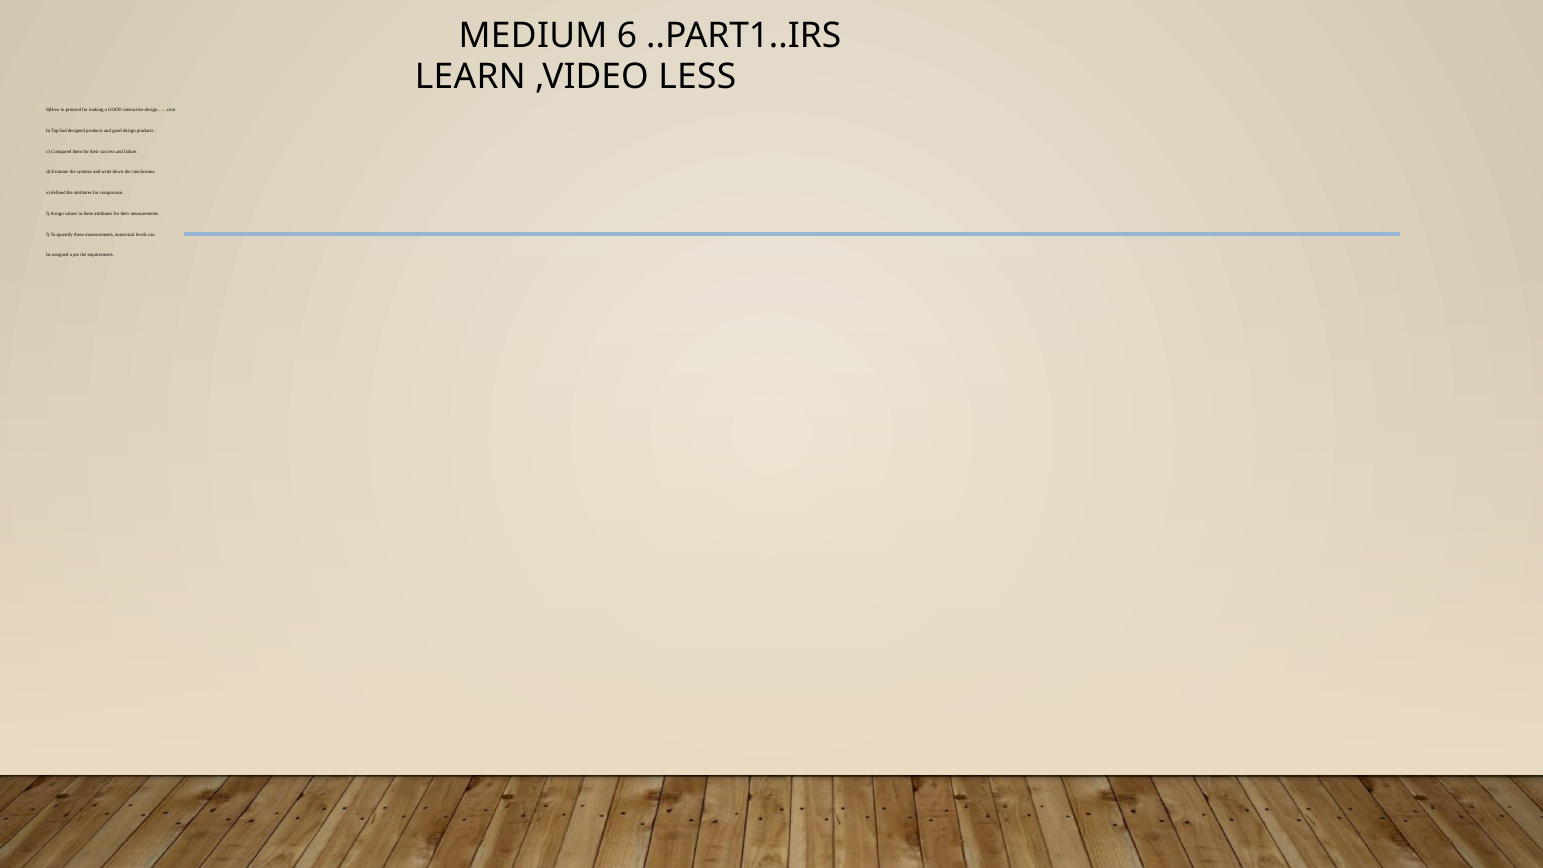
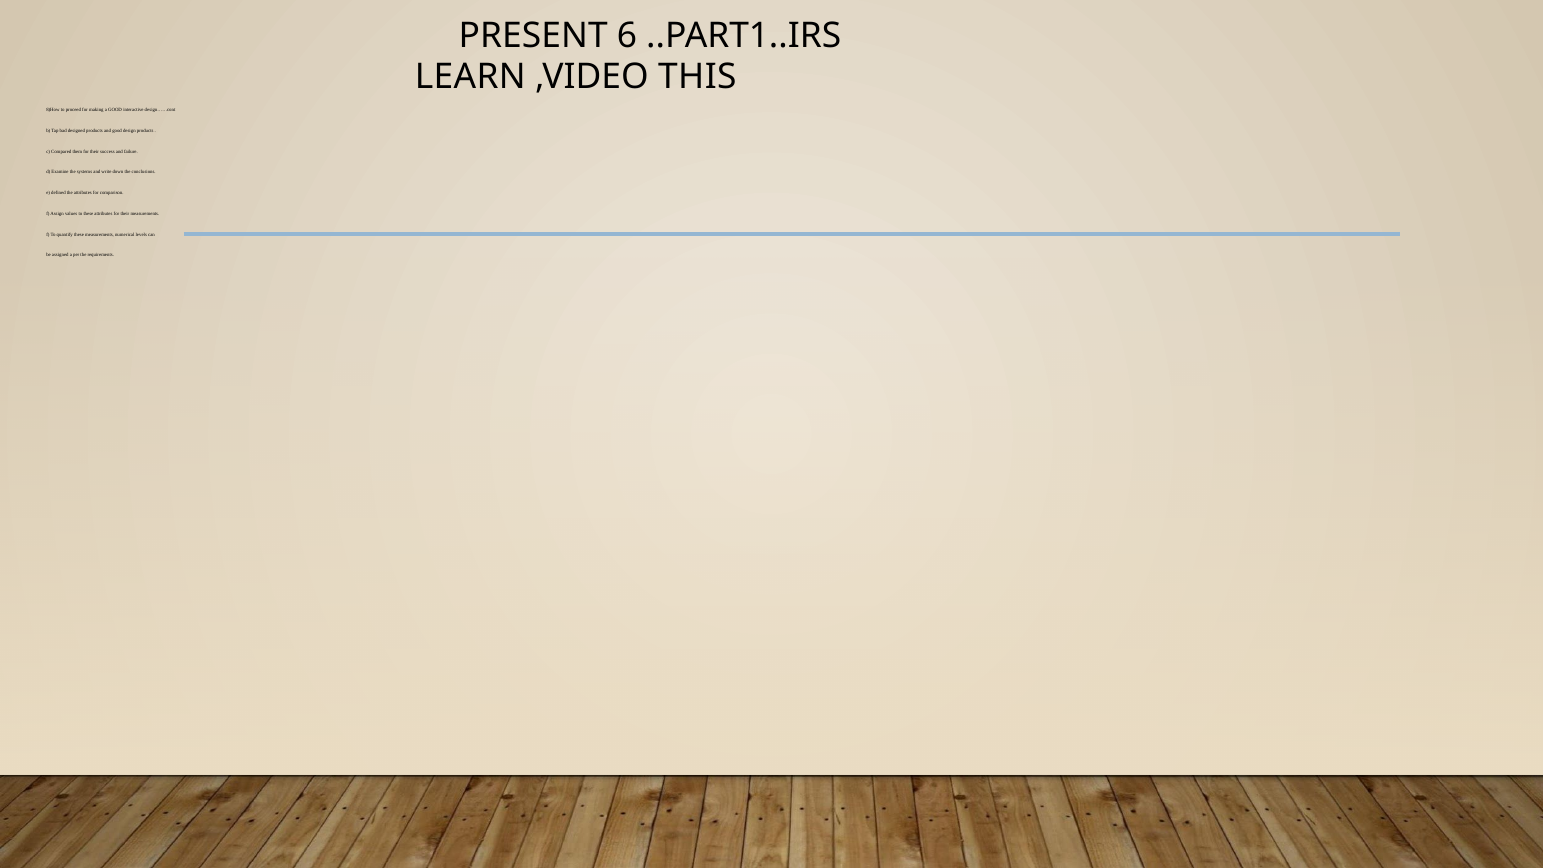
MEDIUM: MEDIUM -> PRESENT
LESS: LESS -> THIS
